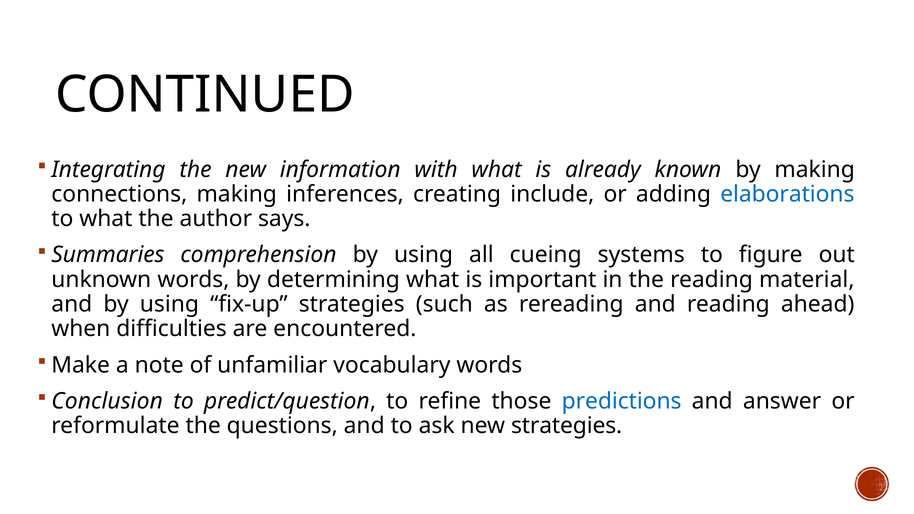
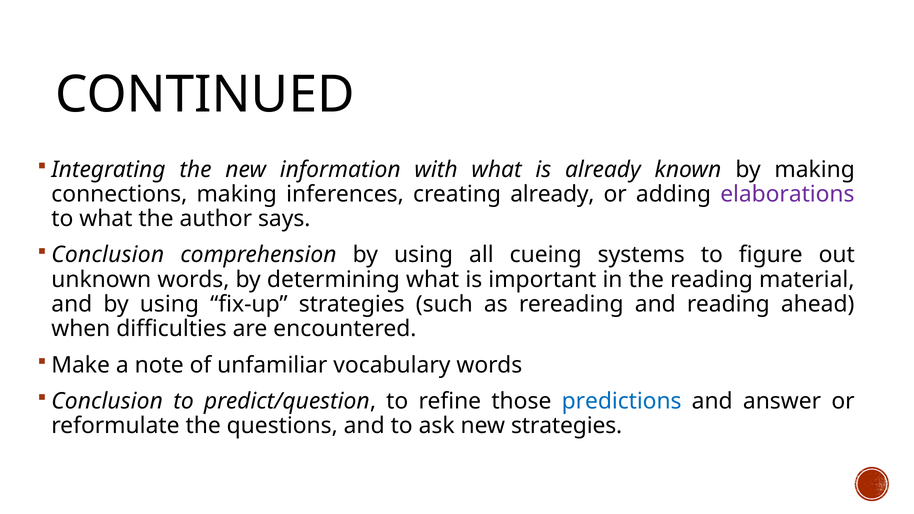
creating include: include -> already
elaborations colour: blue -> purple
Summaries at (108, 255): Summaries -> Conclusion
